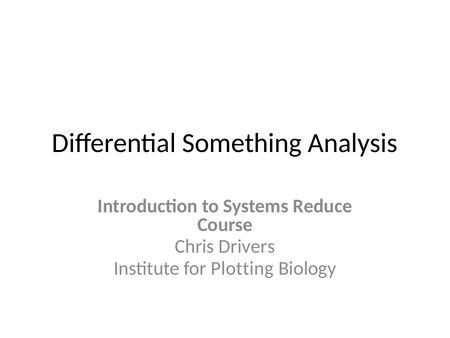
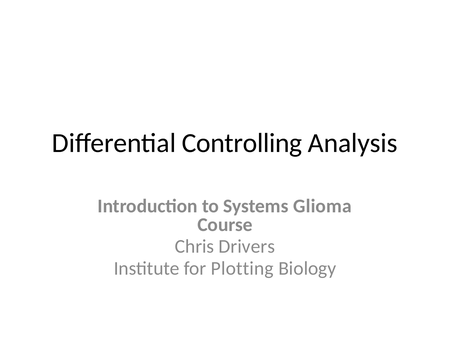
Something: Something -> Controlling
Reduce: Reduce -> Glioma
